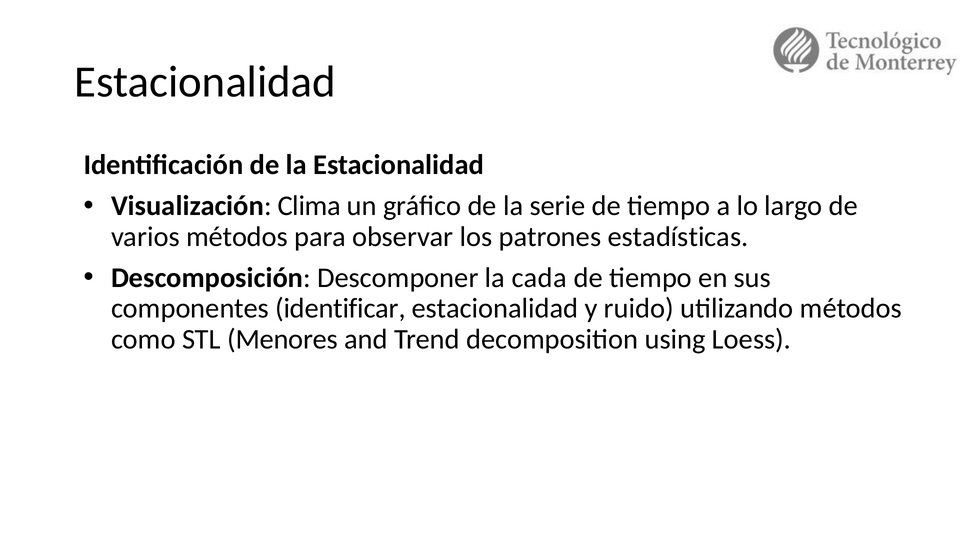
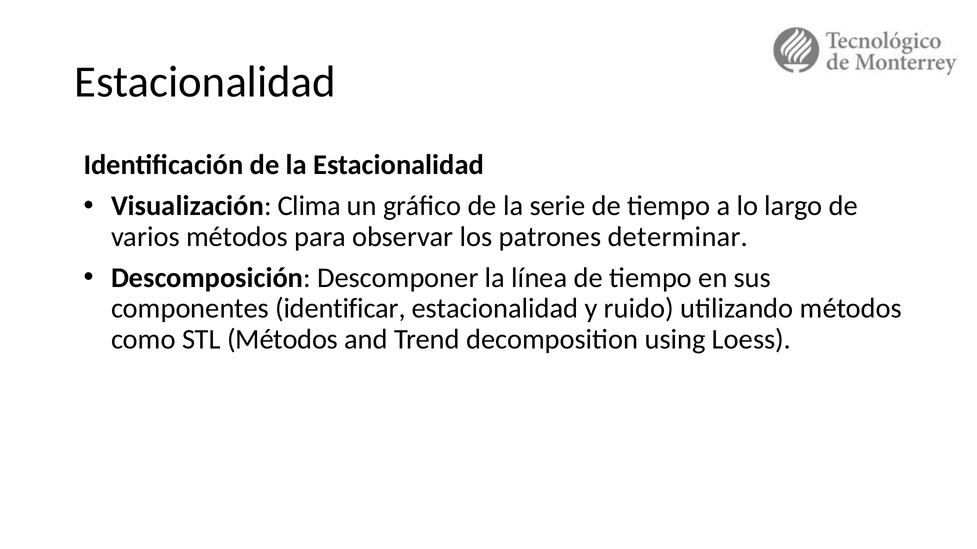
estadísticas: estadísticas -> determinar
cada: cada -> línea
STL Menores: Menores -> Métodos
